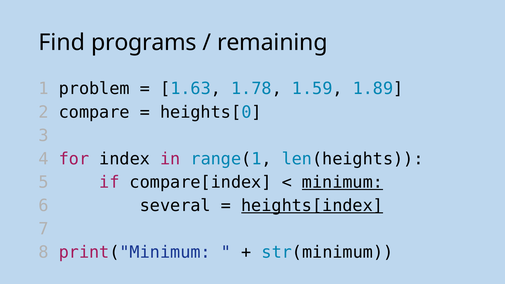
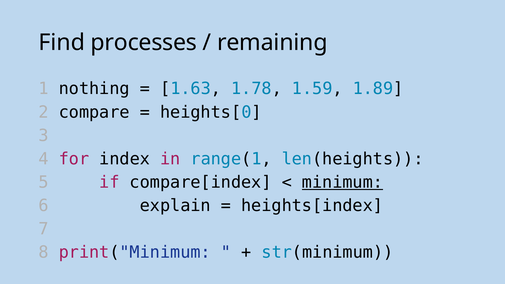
programs: programs -> processes
problem: problem -> nothing
several: several -> explain
heights[index underline: present -> none
